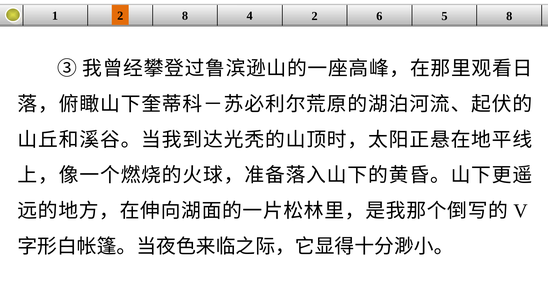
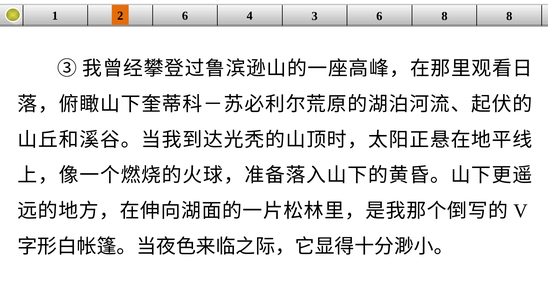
2 8: 8 -> 6
4 2: 2 -> 3
6 5: 5 -> 8
